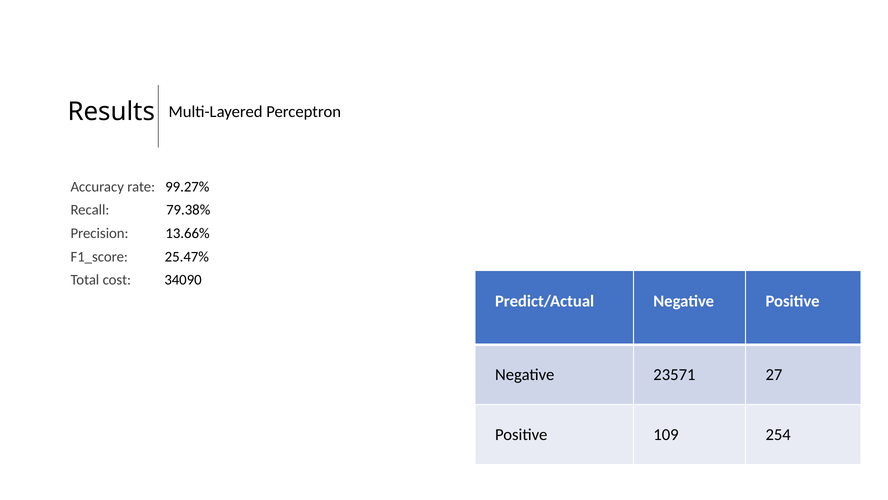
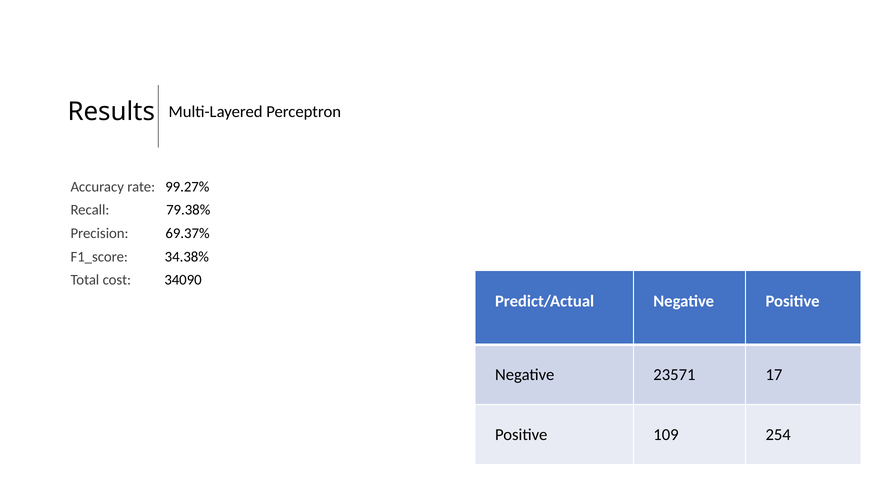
13.66%: 13.66% -> 69.37%
25.47%: 25.47% -> 34.38%
27: 27 -> 17
